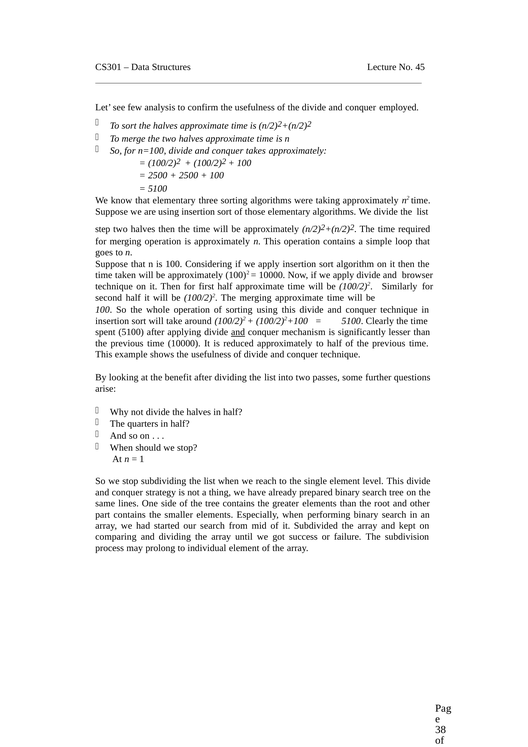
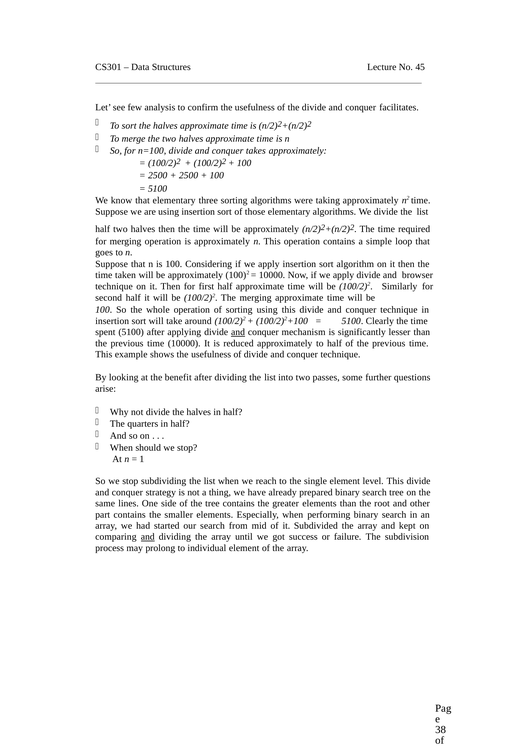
employed: employed -> facilitates
step at (103, 229): step -> half
and at (148, 537) underline: none -> present
